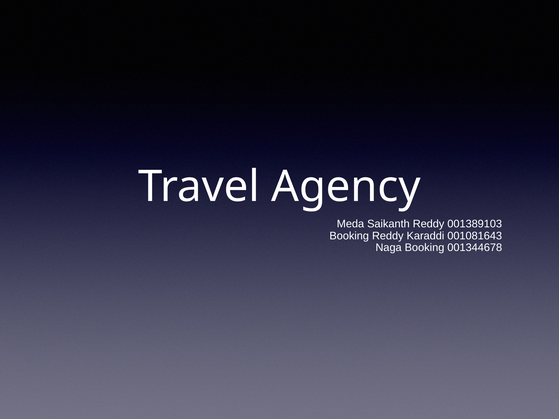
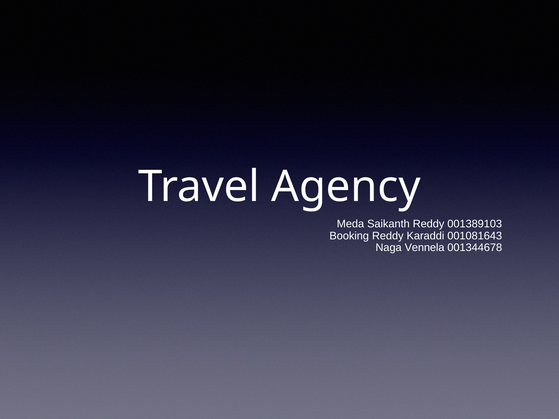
Naga Booking: Booking -> Vennela
